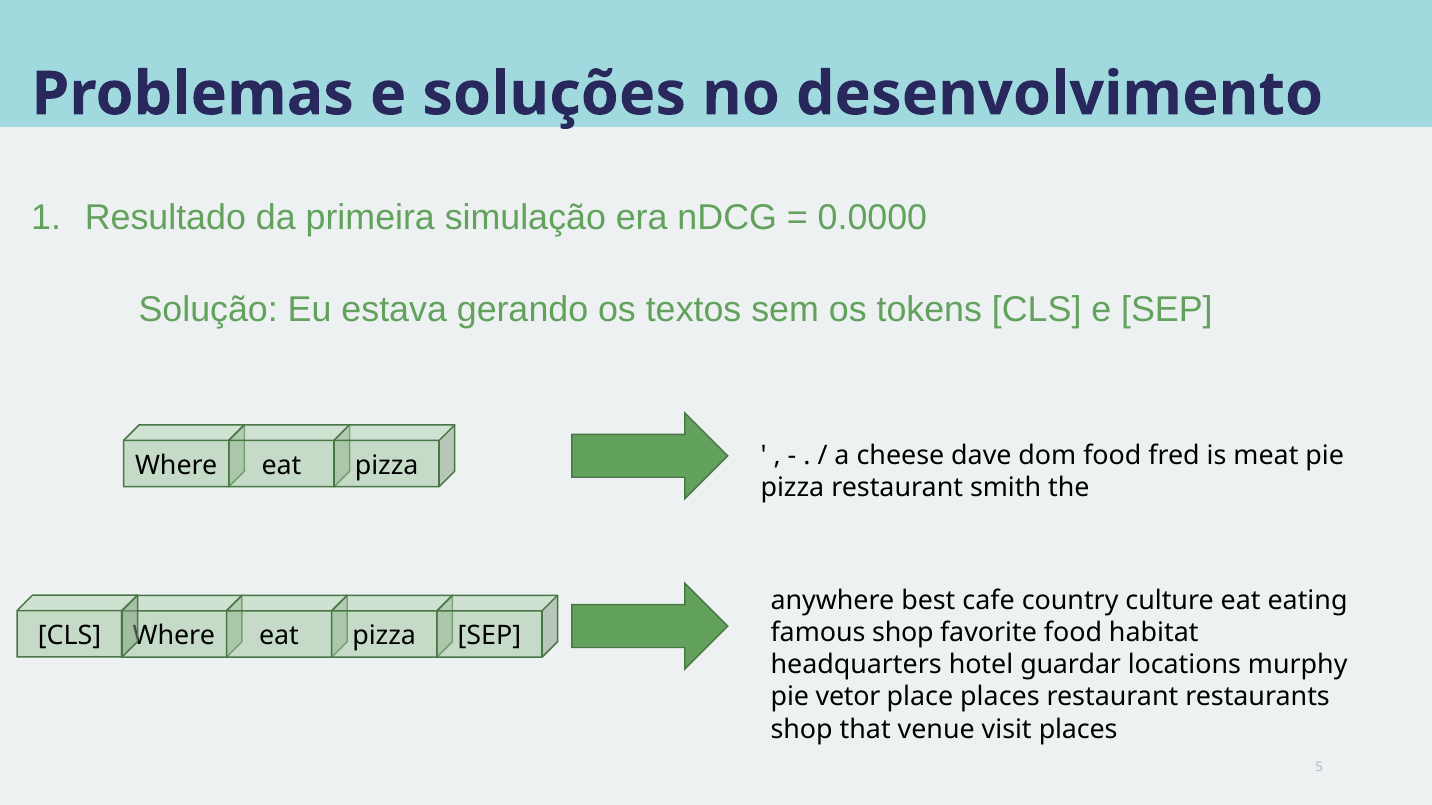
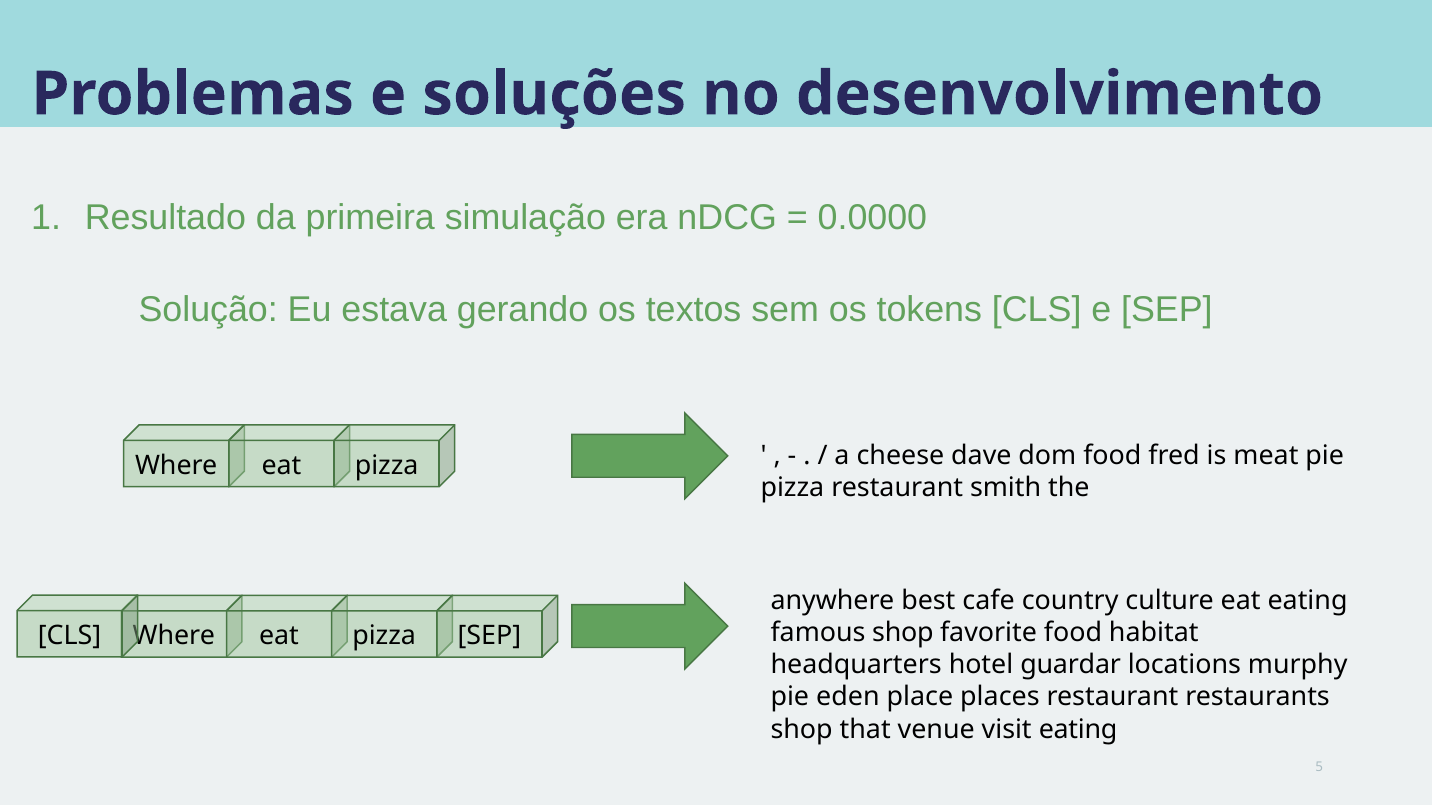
vetor: vetor -> eden
visit places: places -> eating
